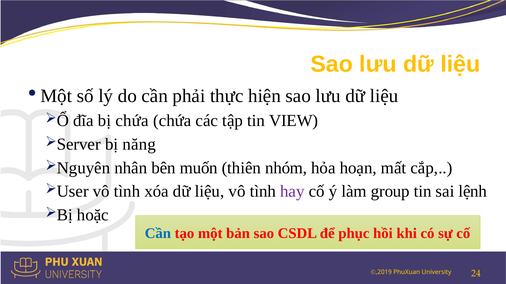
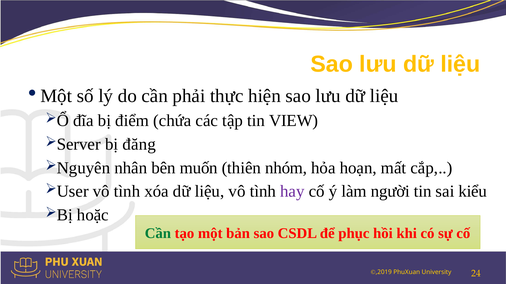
bị chứa: chứa -> điểm
năng: năng -> đăng
group: group -> người
lệnh: lệnh -> kiểu
Cần at (158, 234) colour: blue -> green
